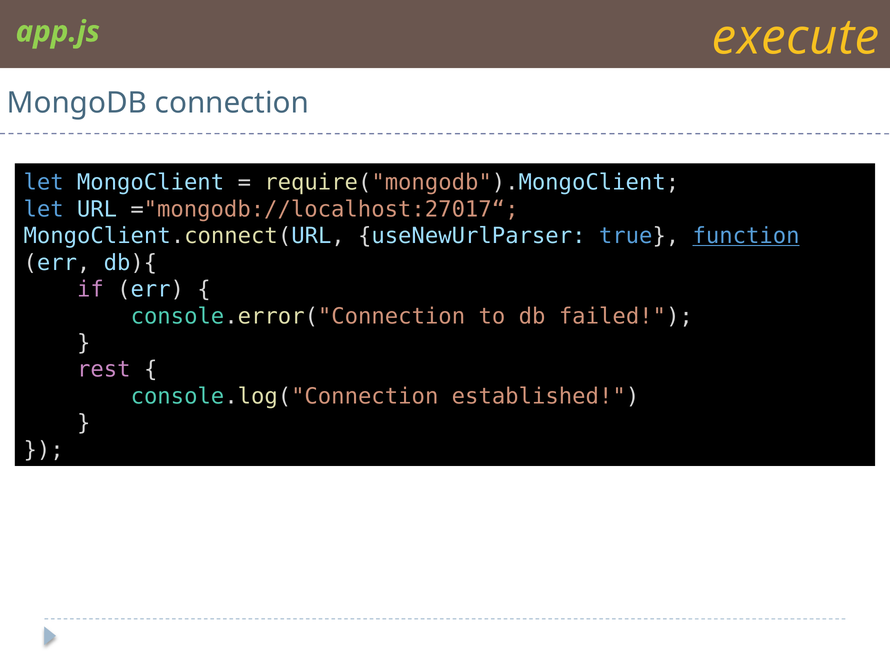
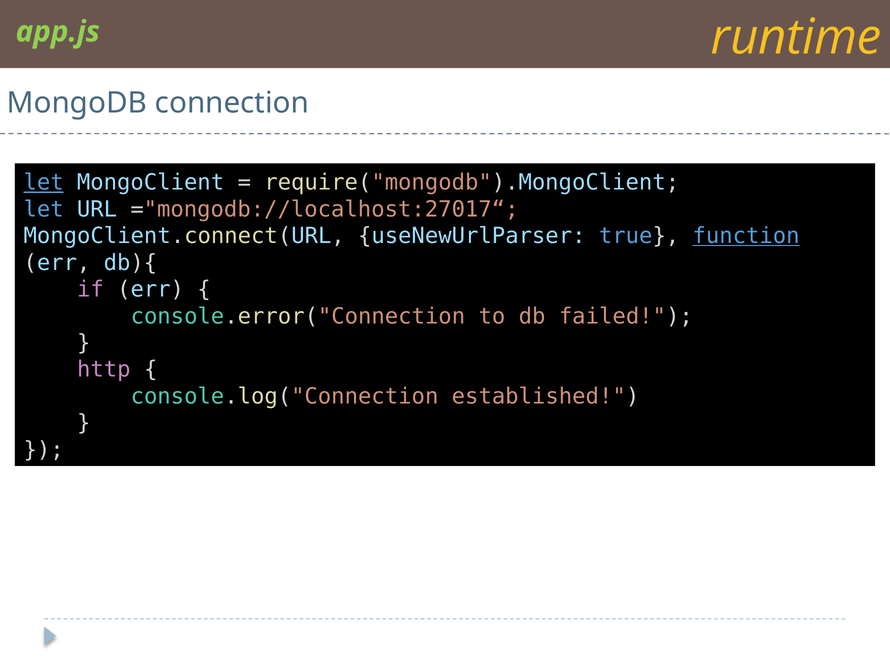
execute: execute -> runtime
let at (44, 182) underline: none -> present
rest: rest -> http
